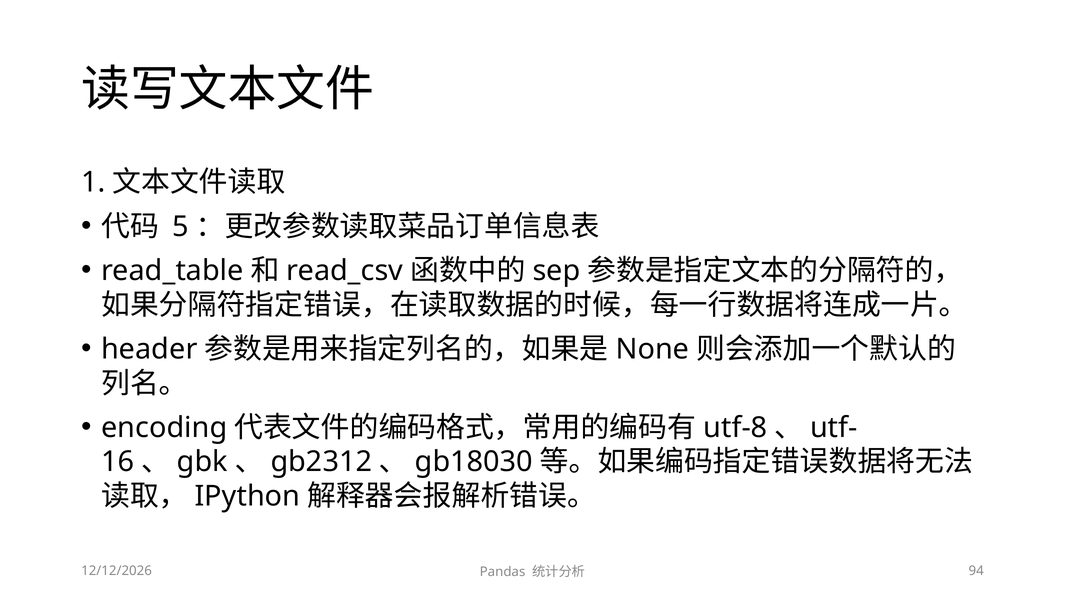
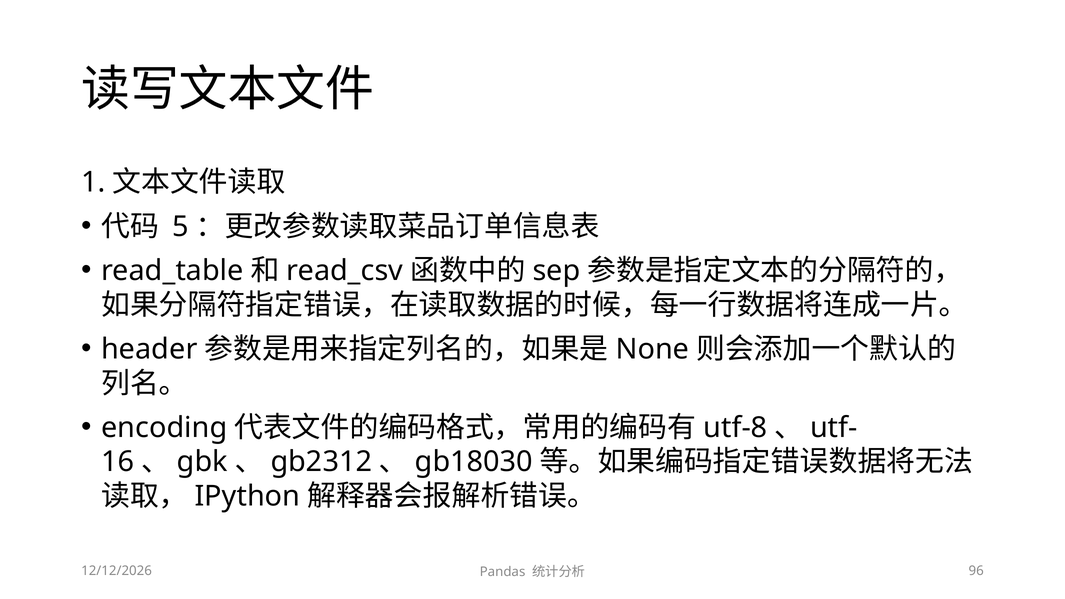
94: 94 -> 96
